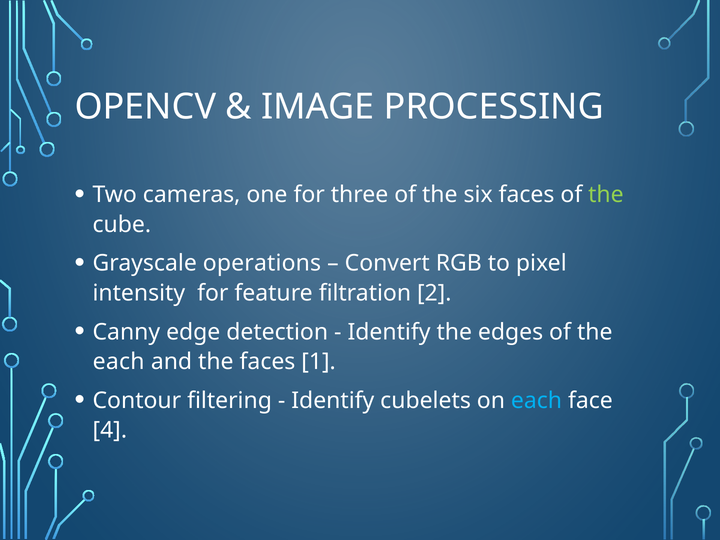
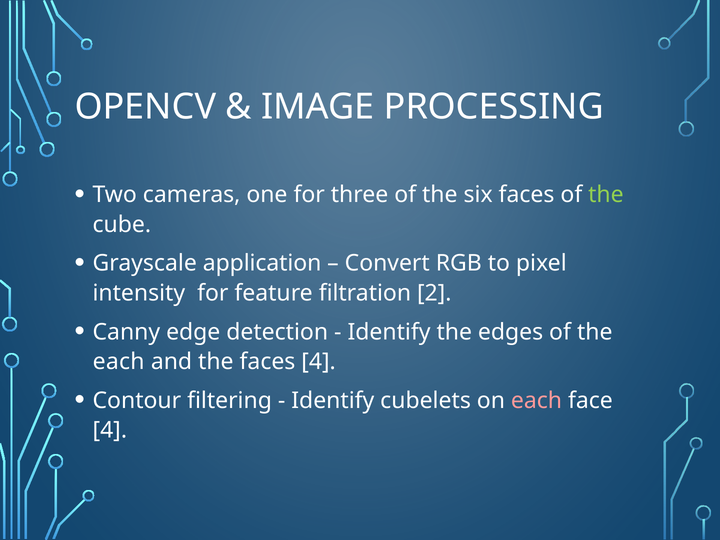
operations: operations -> application
faces 1: 1 -> 4
each at (536, 400) colour: light blue -> pink
